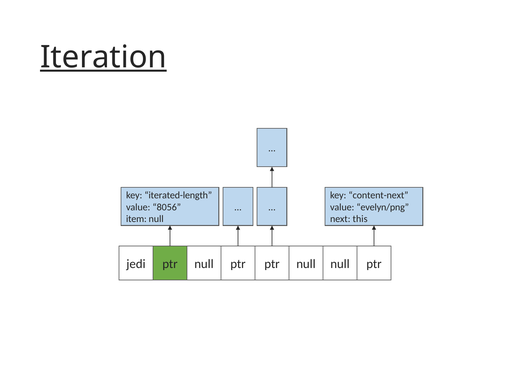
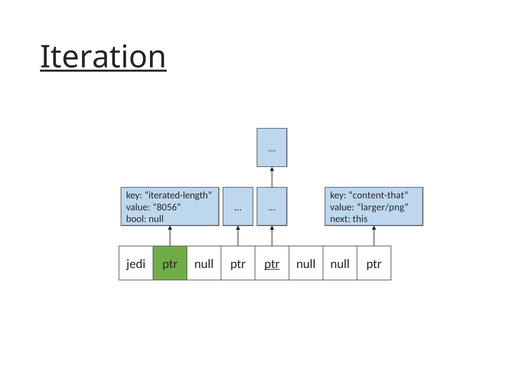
content-next: content-next -> content-that
evelyn/png: evelyn/png -> larger/png
item: item -> bool
ptr at (272, 264) underline: none -> present
